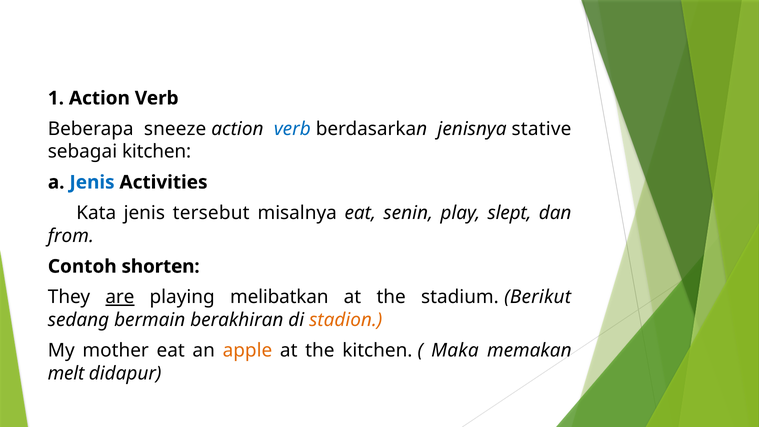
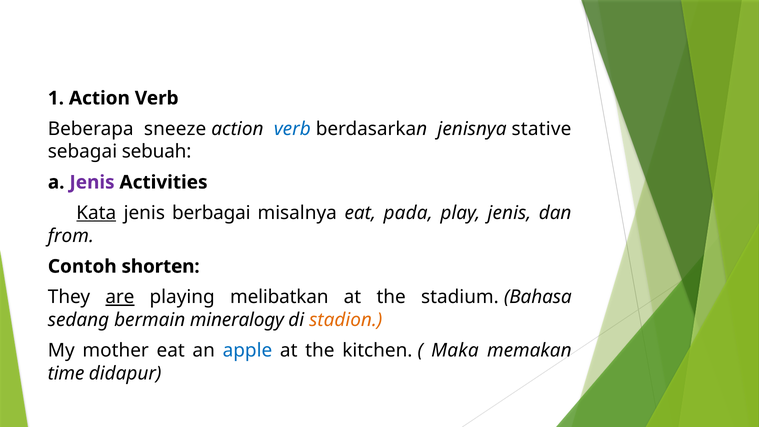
sebagai kitchen: kitchen -> sebuah
Jenis at (92, 182) colour: blue -> purple
Kata underline: none -> present
tersebut: tersebut -> berbagai
senin: senin -> pada
play slept: slept -> jenis
Berikut: Berikut -> Bahasa
berakhiran: berakhiran -> mineralogy
apple colour: orange -> blue
melt: melt -> time
